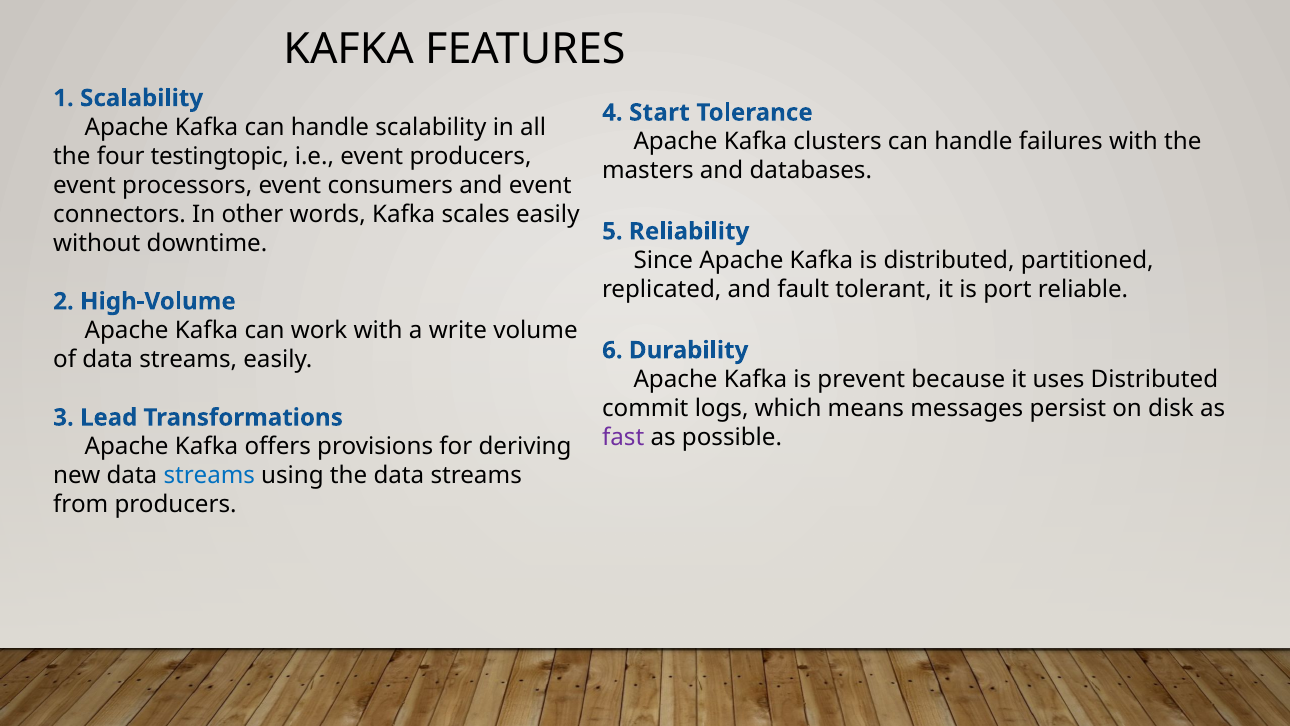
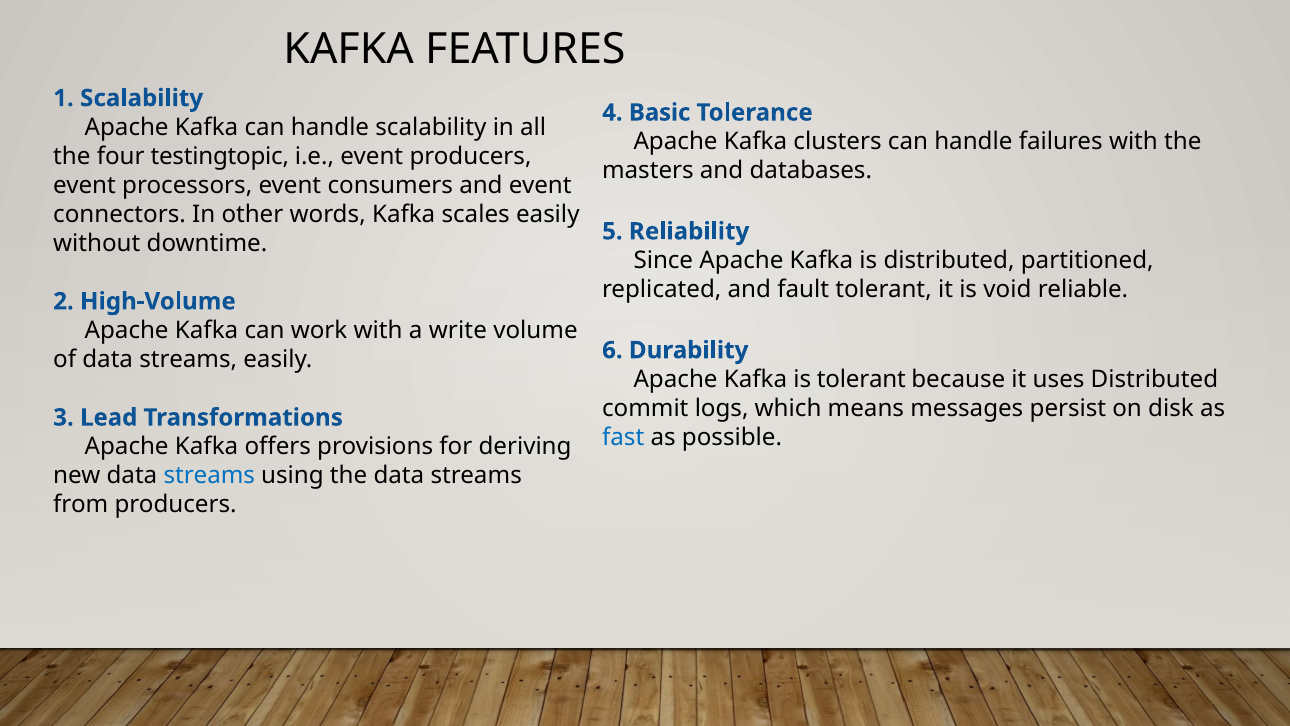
Start: Start -> Basic
port: port -> void
is prevent: prevent -> tolerant
fast colour: purple -> blue
